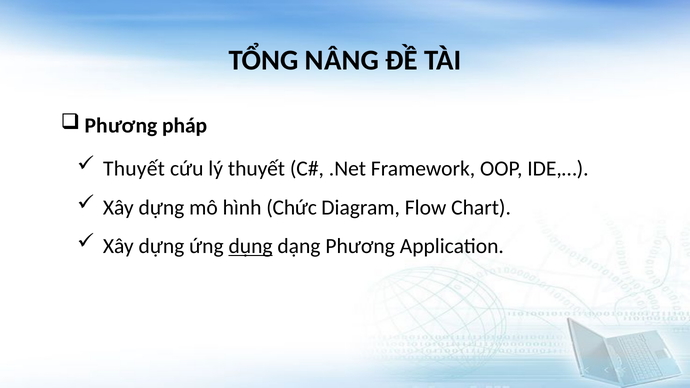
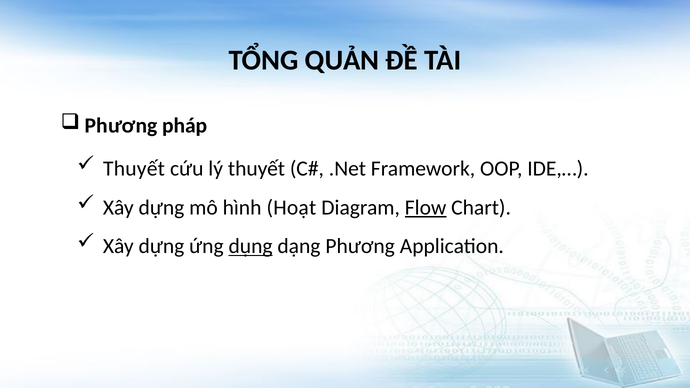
NÂNG: NÂNG -> QUẢN
Chức: Chức -> Hoạt
Flow underline: none -> present
